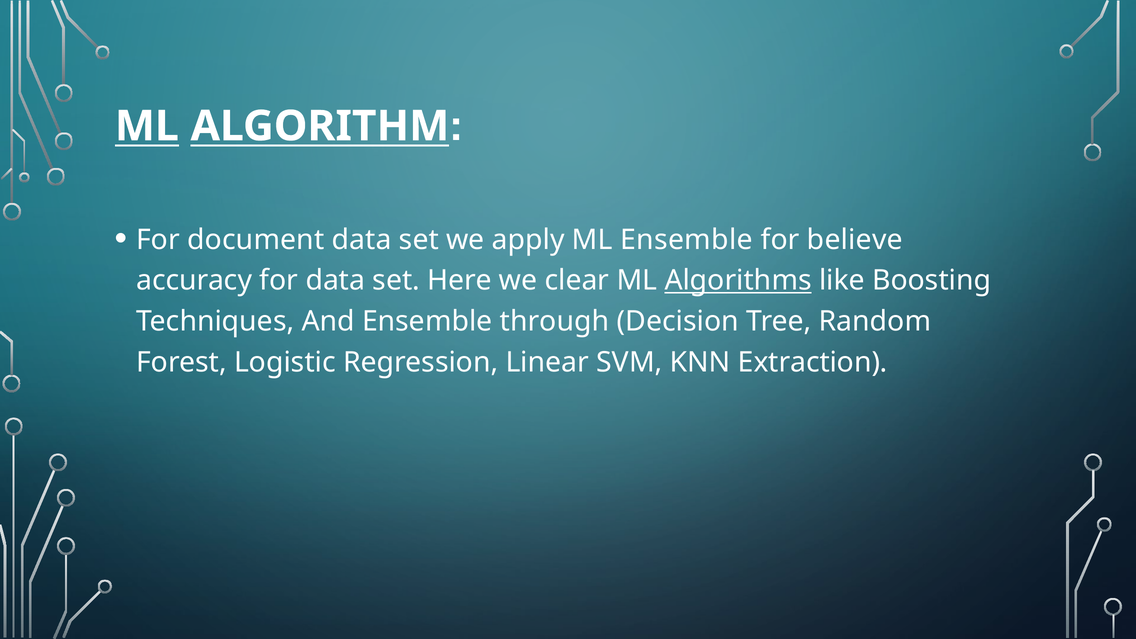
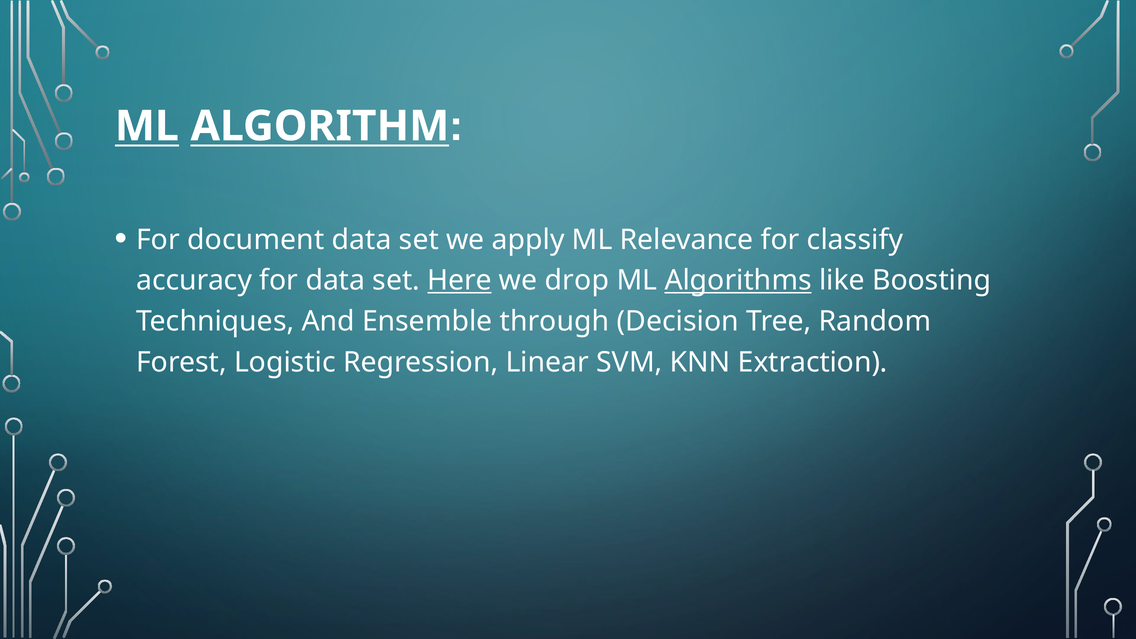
ML Ensemble: Ensemble -> Relevance
believe: believe -> classify
Here underline: none -> present
clear: clear -> drop
